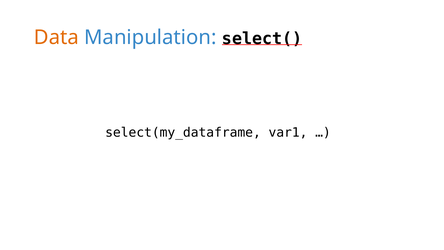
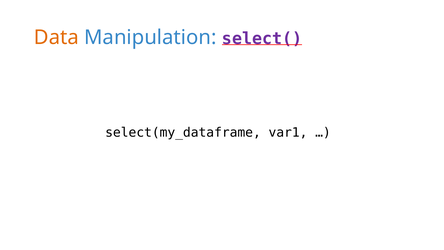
select( colour: black -> purple
